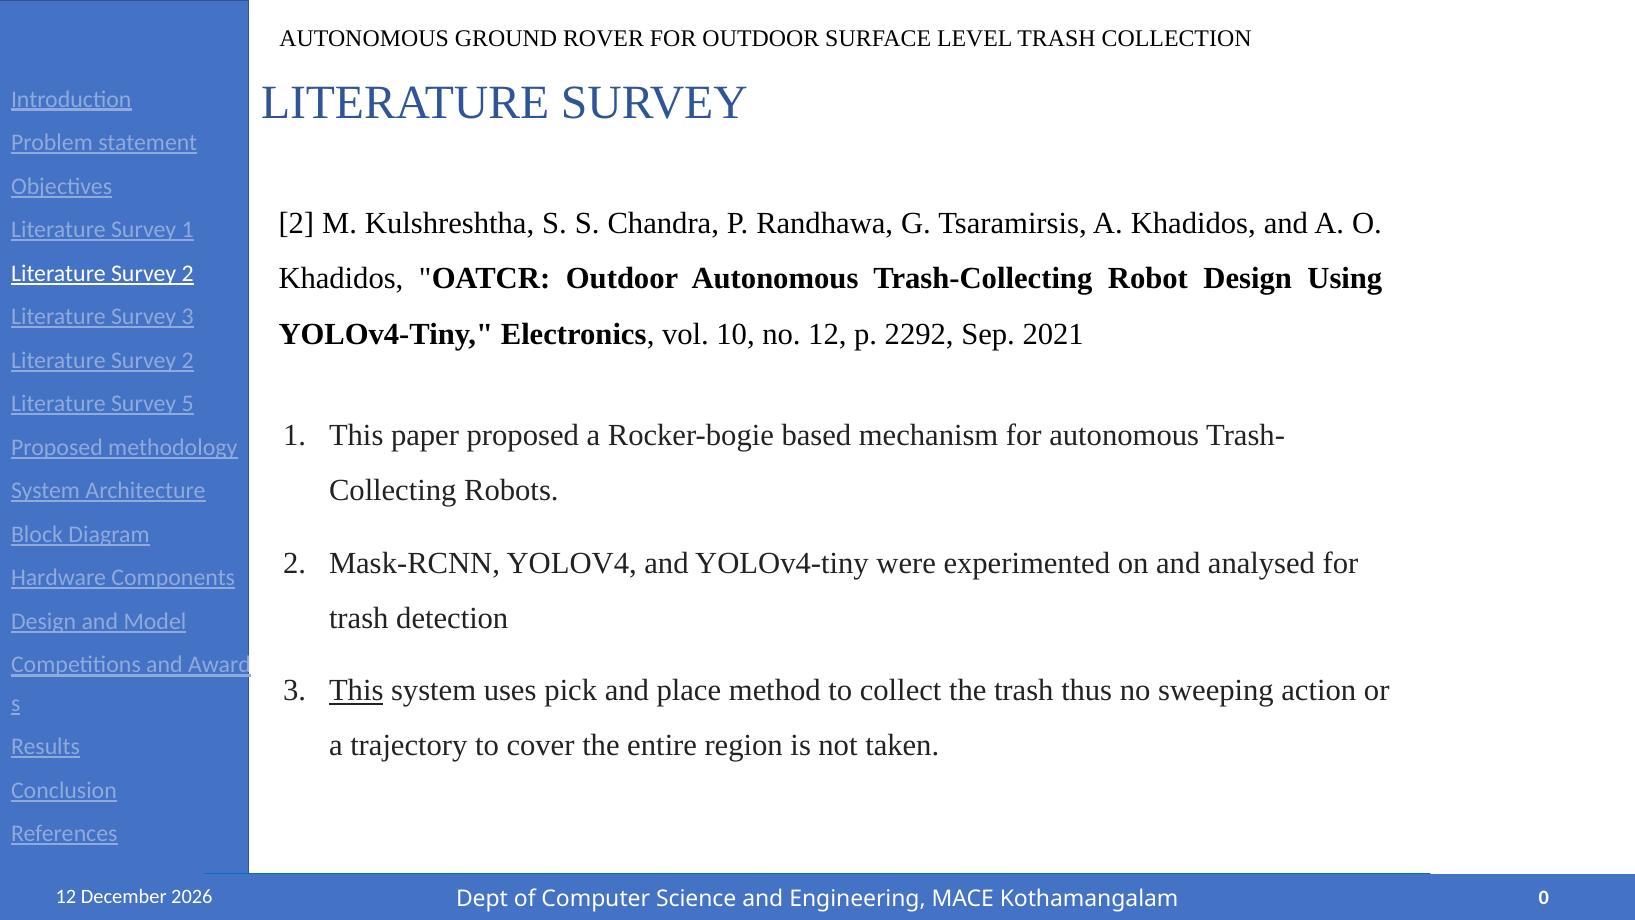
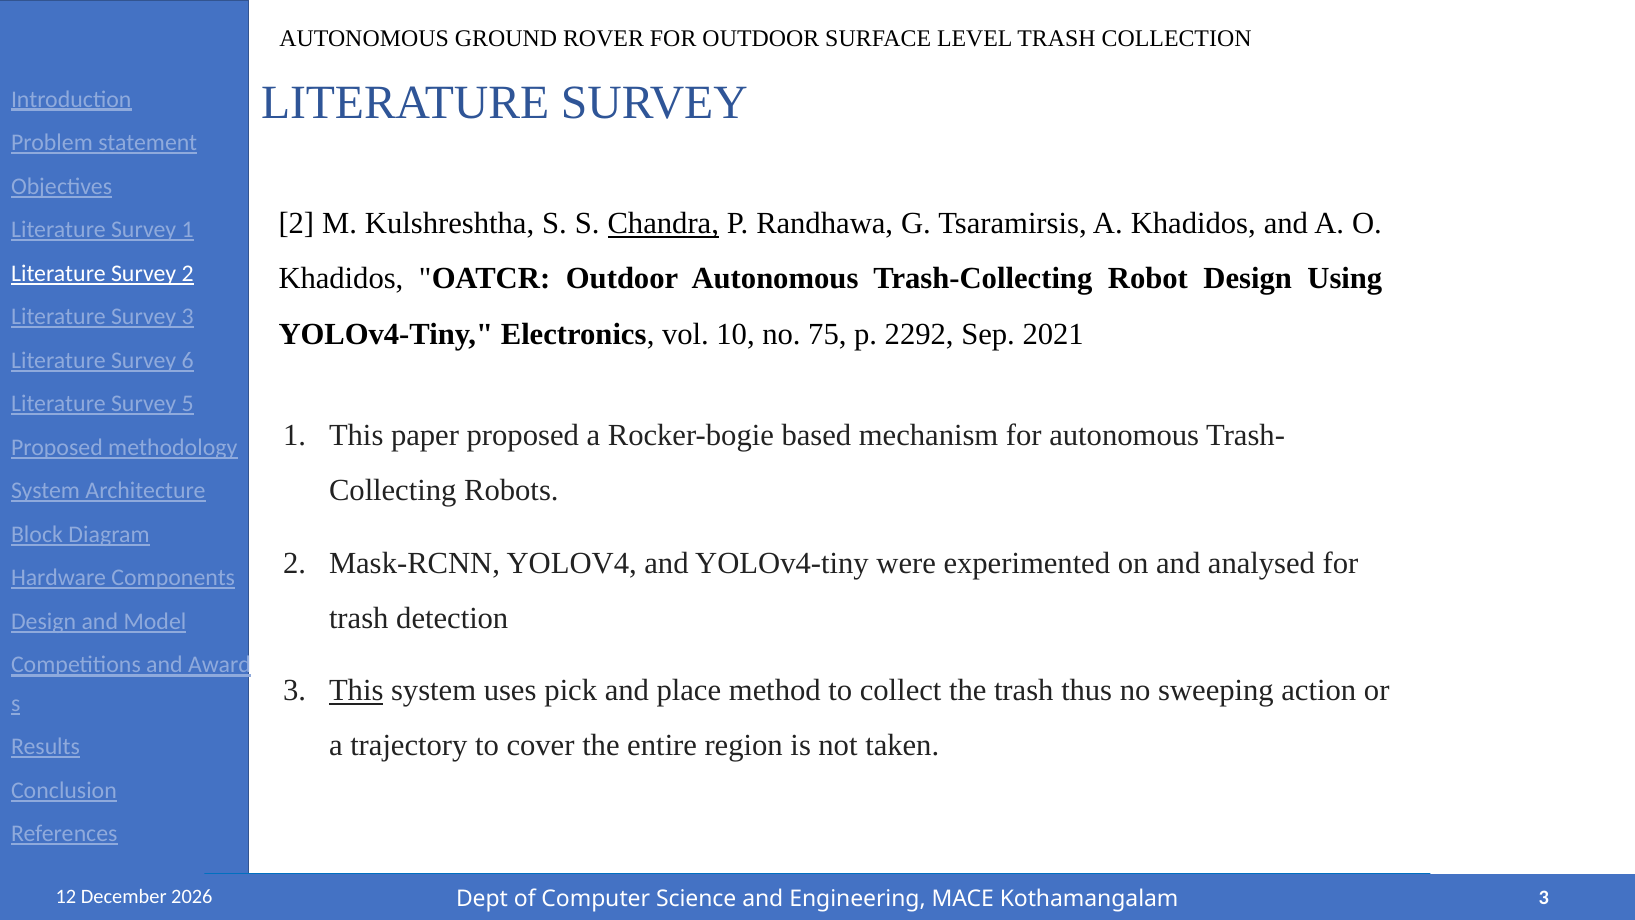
Chandra underline: none -> present
no 12: 12 -> 75
2 at (188, 360): 2 -> 6
0 at (1544, 897): 0 -> 3
